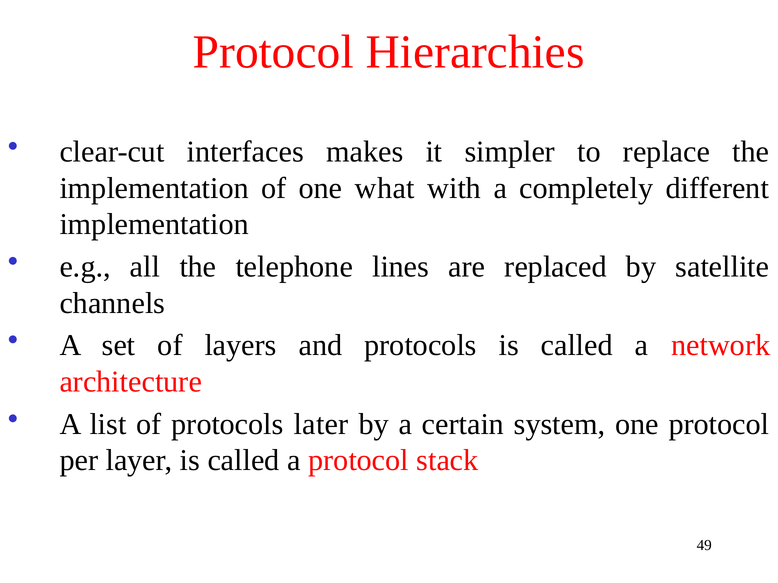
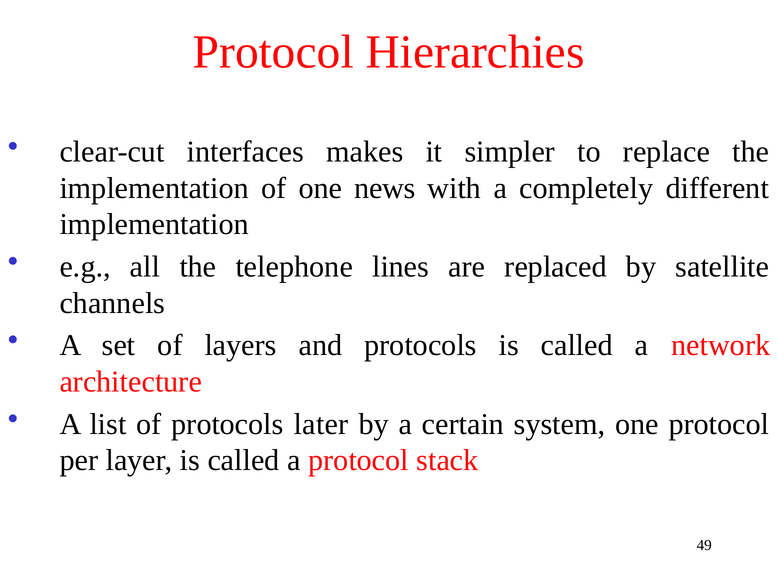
what: what -> news
